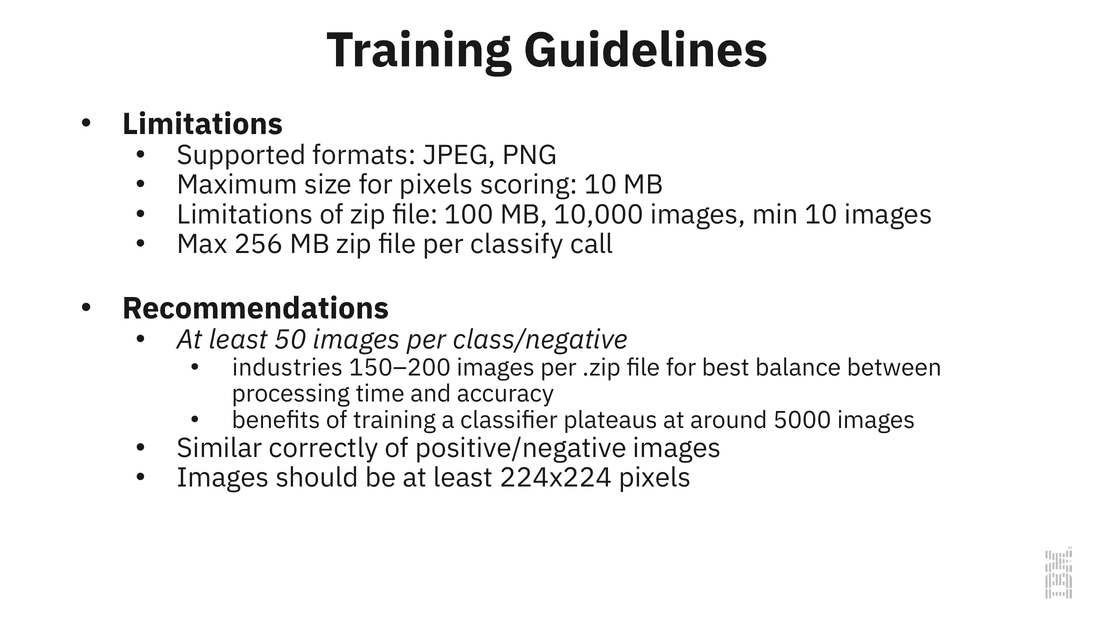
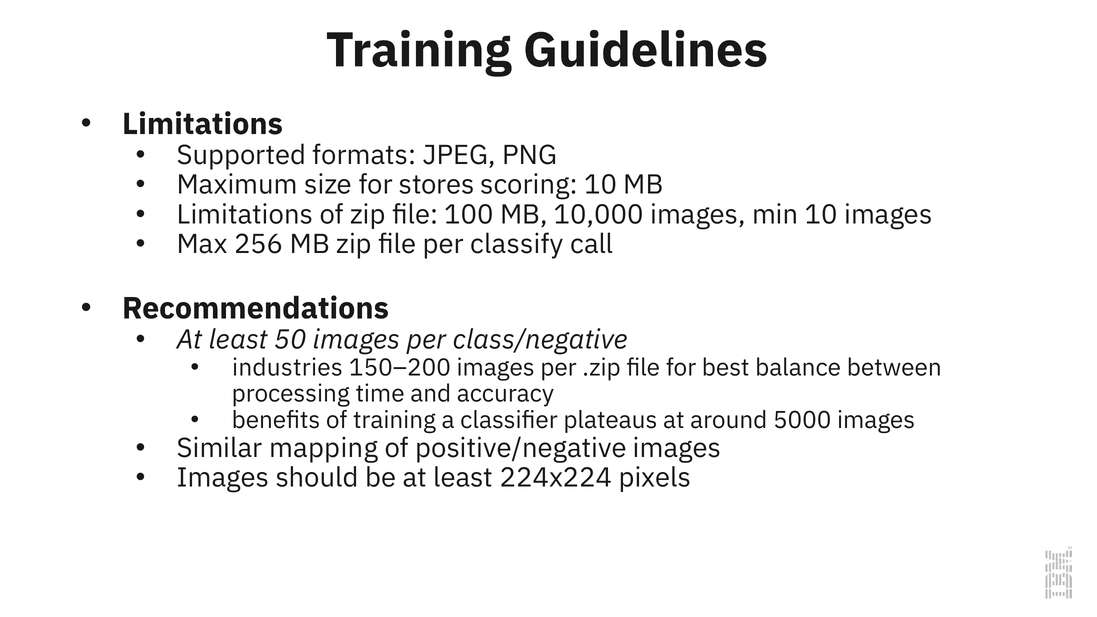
for pixels: pixels -> stores
correctly: correctly -> mapping
